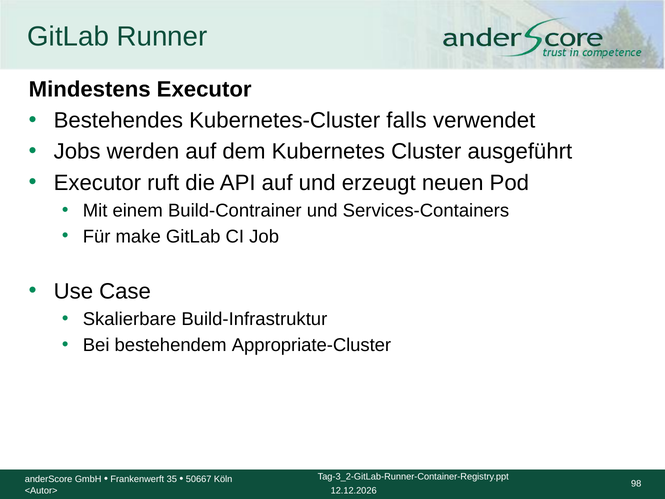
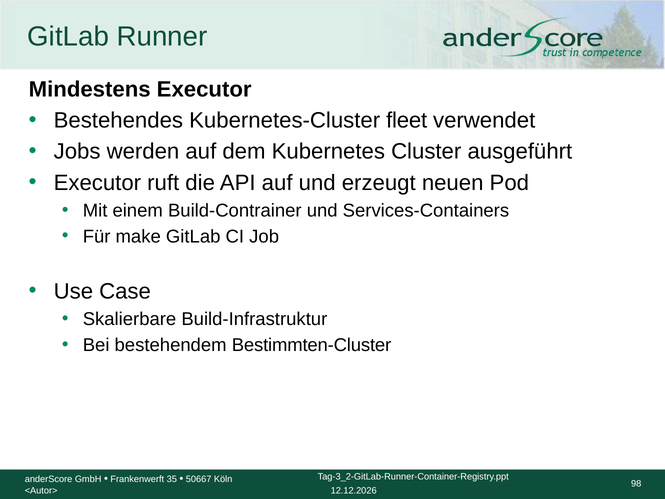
falls: falls -> fleet
Appropriate-Cluster: Appropriate-Cluster -> Bestimmten-Cluster
